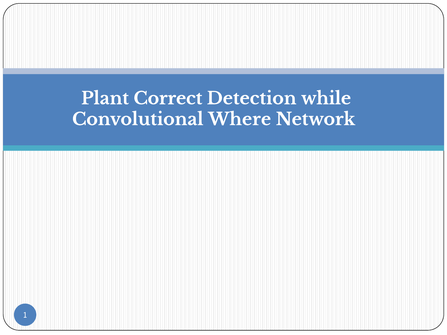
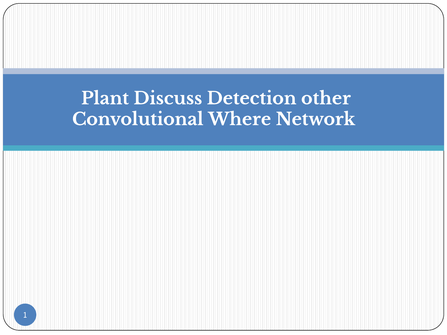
Correct: Correct -> Discuss
while: while -> other
